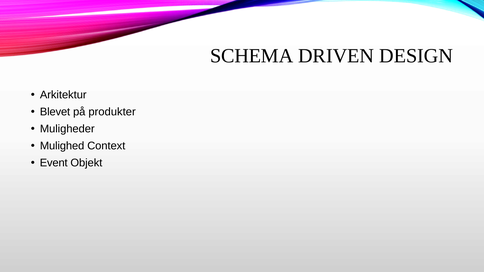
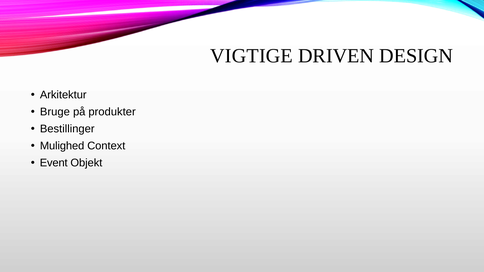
SCHEMA: SCHEMA -> VIGTIGE
Blevet: Blevet -> Bruge
Muligheder: Muligheder -> Bestillinger
